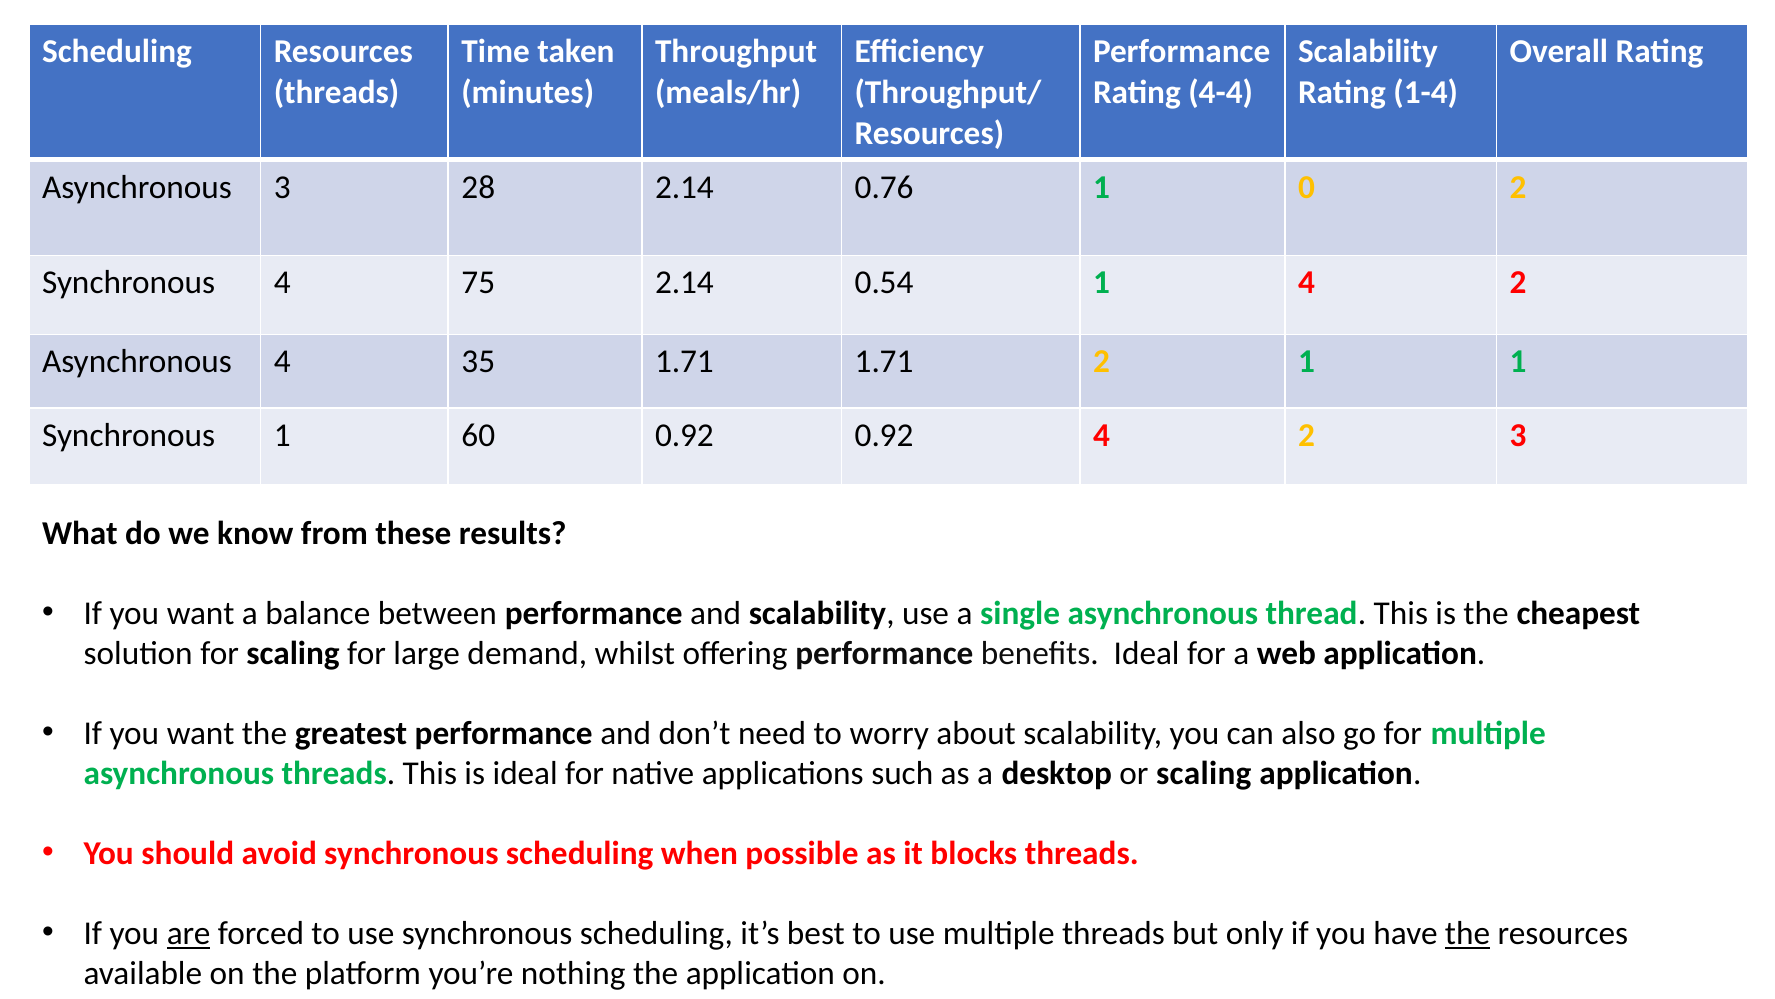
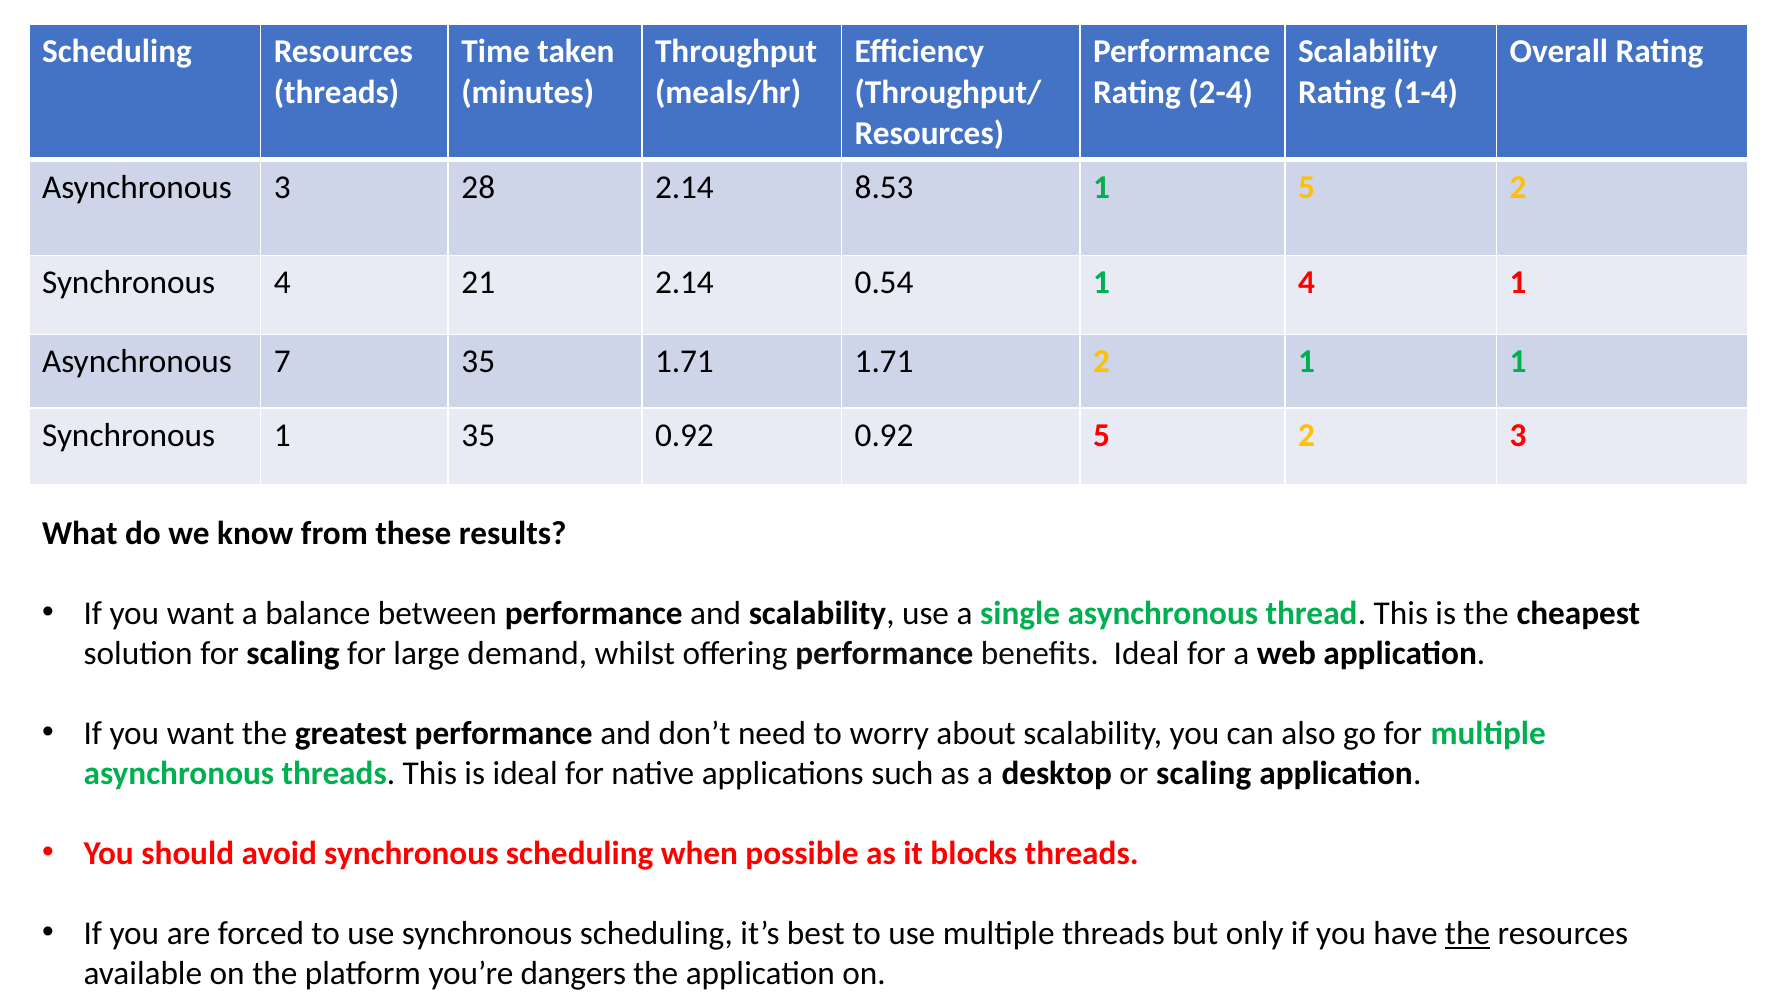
4-4: 4-4 -> 2-4
0.76: 0.76 -> 8.53
1 0: 0 -> 5
75: 75 -> 21
1 4 2: 2 -> 1
Asynchronous 4: 4 -> 7
1 60: 60 -> 35
0.92 4: 4 -> 5
are underline: present -> none
nothing: nothing -> dangers
